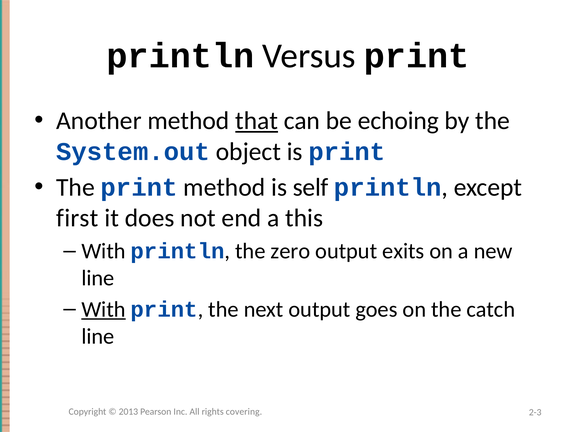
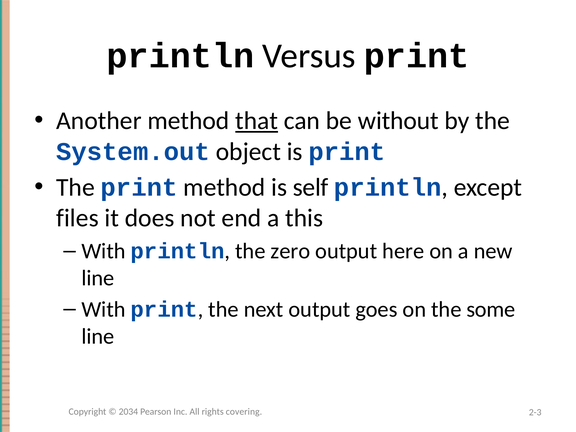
echoing: echoing -> without
first: first -> files
exits: exits -> here
With at (103, 309) underline: present -> none
catch: catch -> some
2013: 2013 -> 2034
